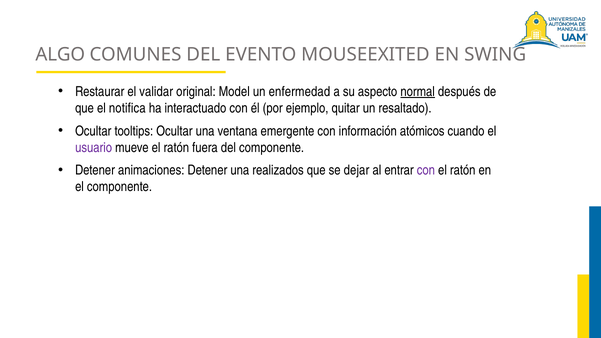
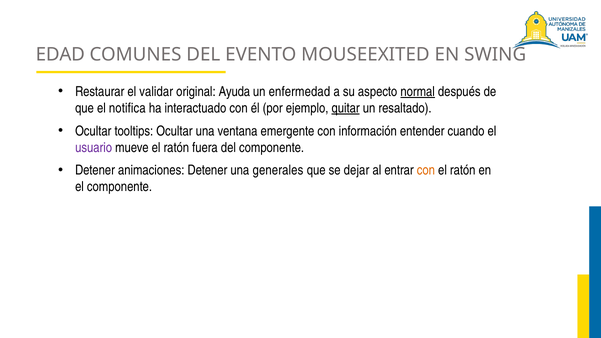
ALGO: ALGO -> EDAD
Model: Model -> Ayuda
quitar underline: none -> present
atómicos: atómicos -> entender
realizados: realizados -> generales
con at (426, 170) colour: purple -> orange
